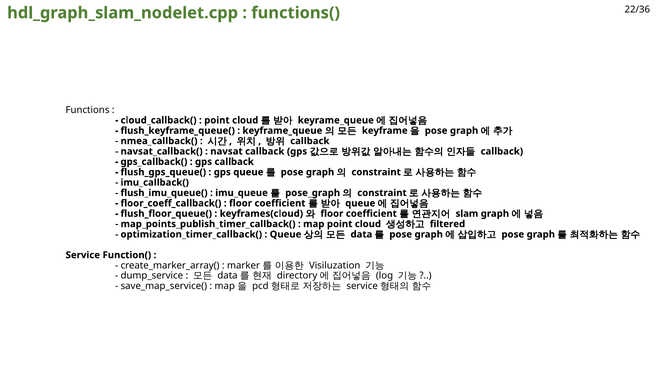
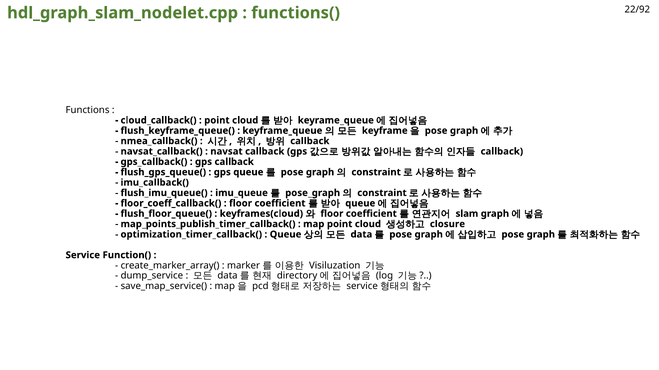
22/36: 22/36 -> 22/92
filtered: filtered -> closure
